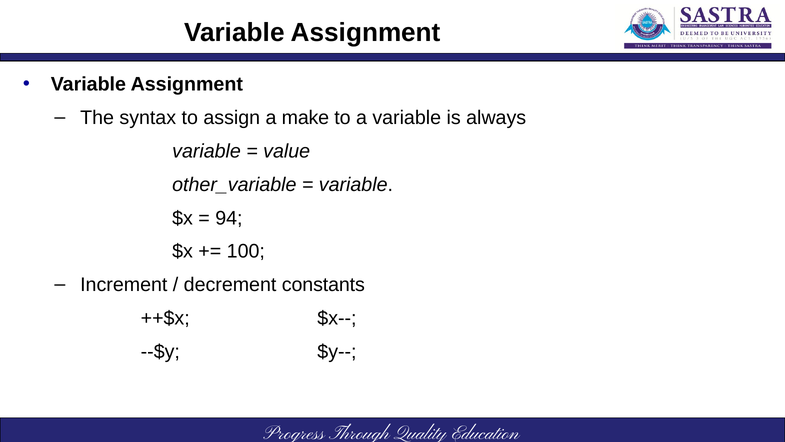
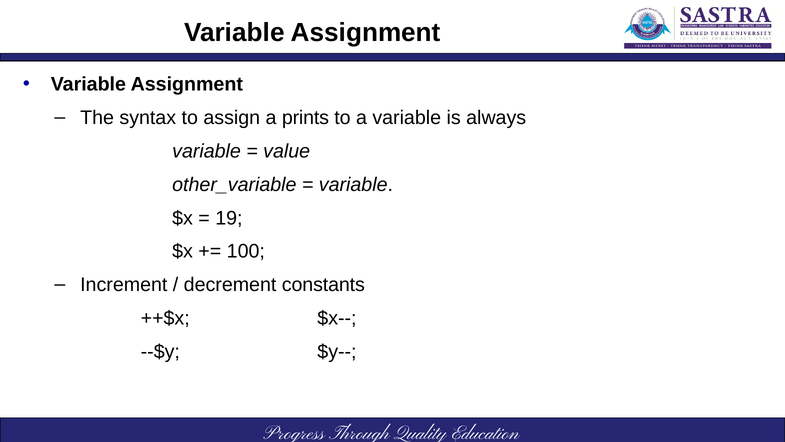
make: make -> prints
94: 94 -> 19
